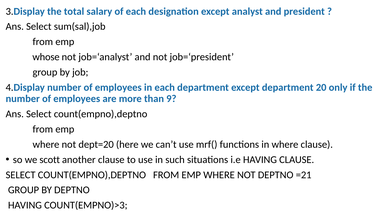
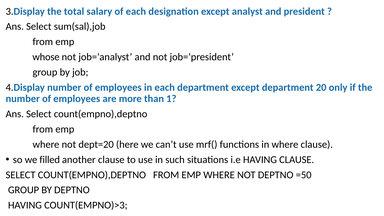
9: 9 -> 1
scott: scott -> filled
=21: =21 -> =50
